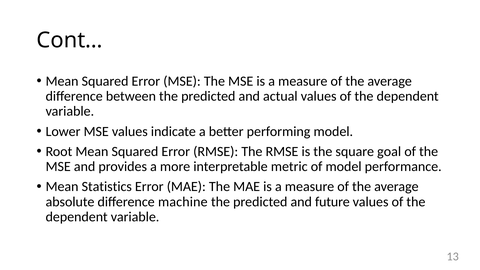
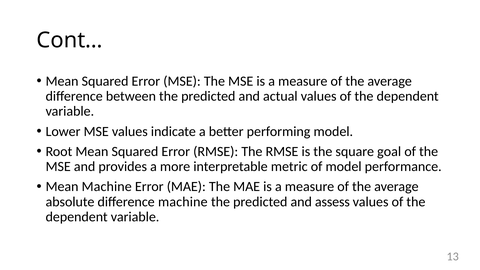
Mean Statistics: Statistics -> Machine
future: future -> assess
